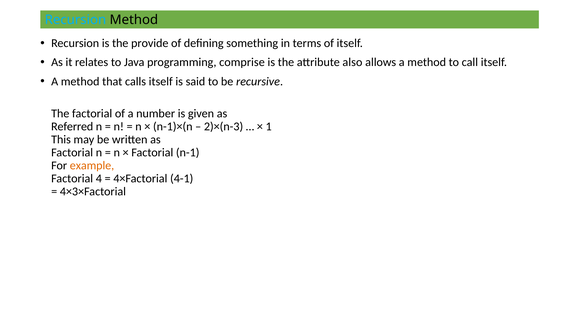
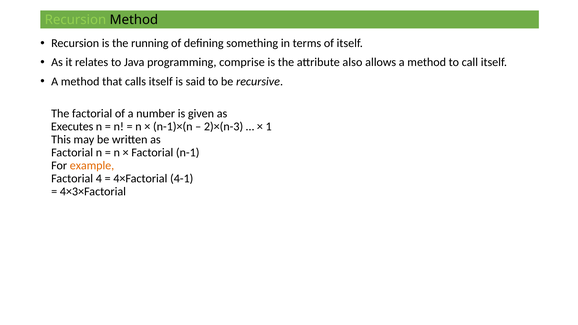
Recursion at (75, 20) colour: light blue -> light green
provide: provide -> running
Referred: Referred -> Executes
